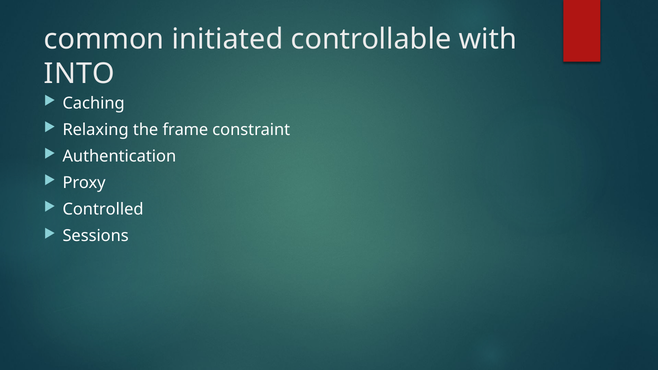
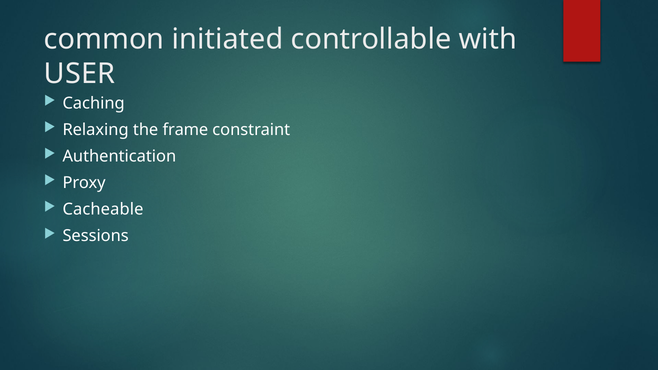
INTO: INTO -> USER
Controlled: Controlled -> Cacheable
